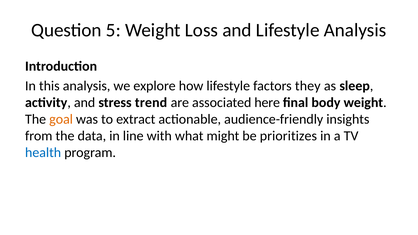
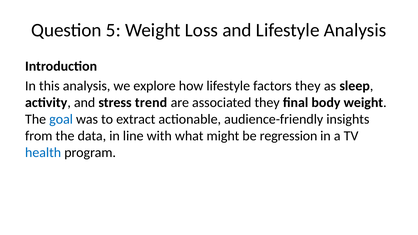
associated here: here -> they
goal colour: orange -> blue
prioritizes: prioritizes -> regression
